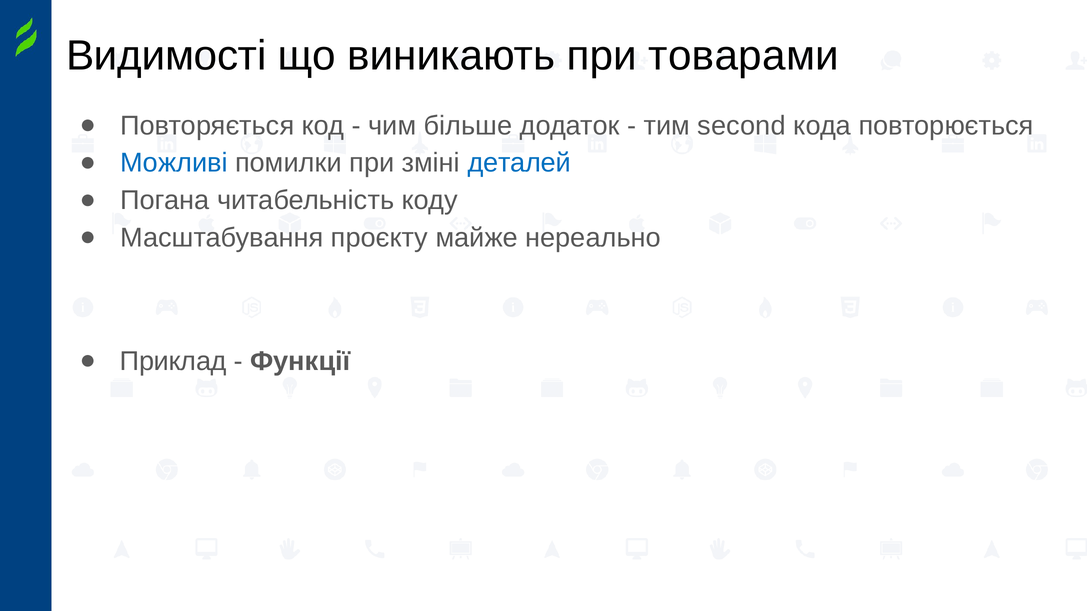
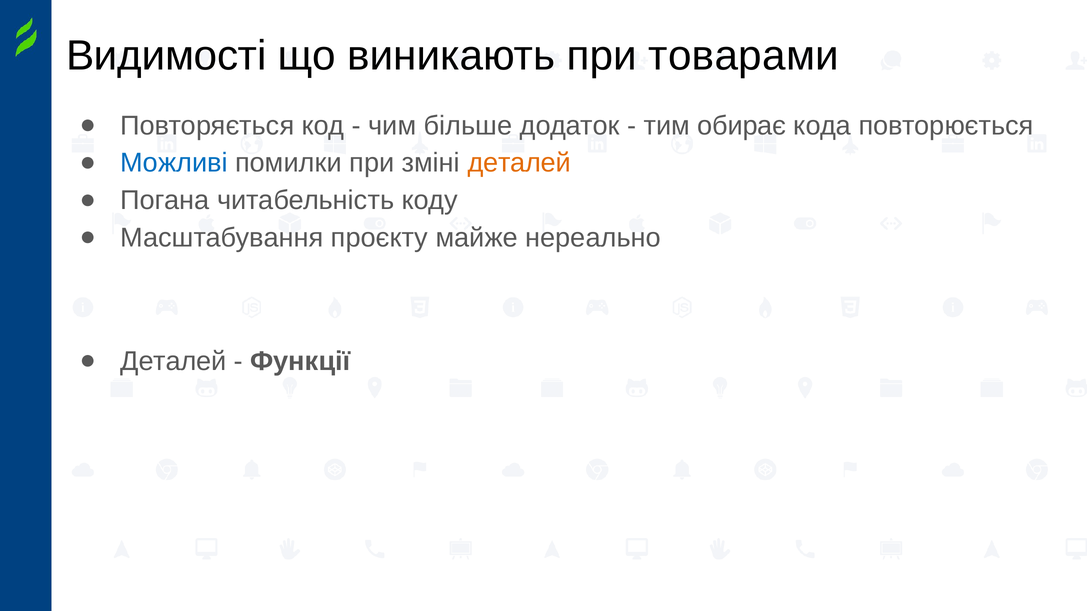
second: second -> обирає
деталей at (519, 163) colour: blue -> orange
Приклад at (173, 361): Приклад -> Деталей
